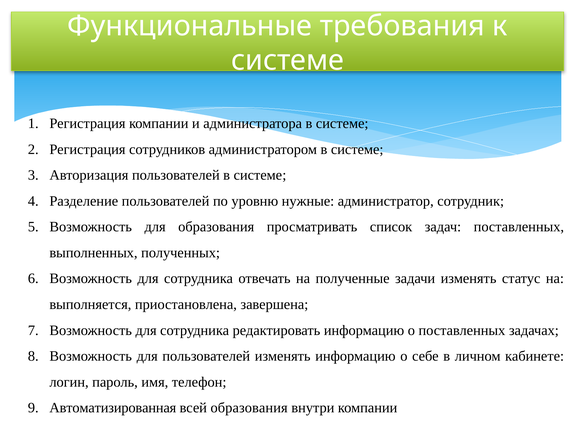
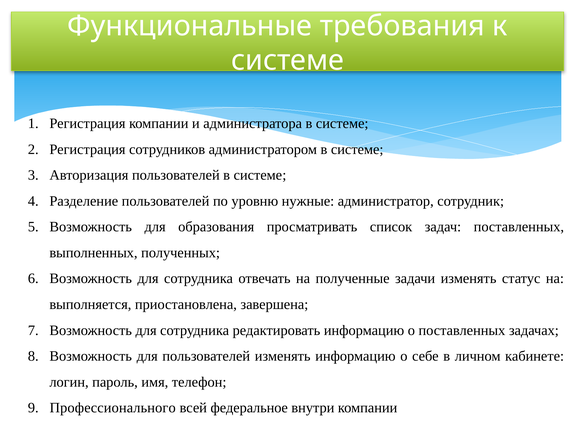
Автоматизированная: Автоматизированная -> Профессионального
всей образования: образования -> федеральное
